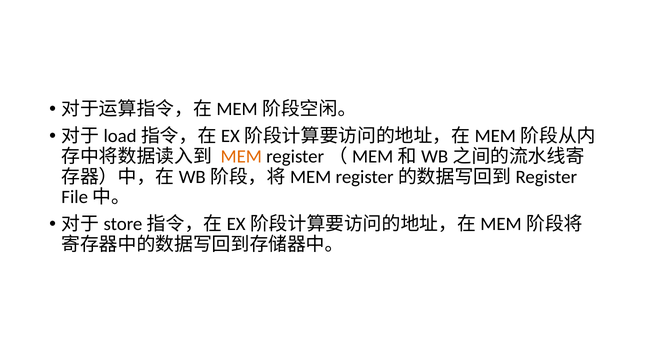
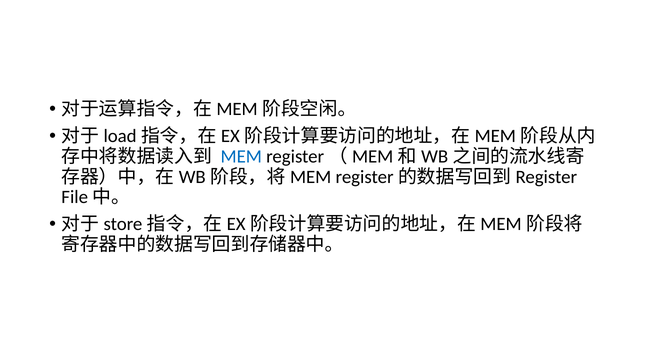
MEM colour: orange -> blue
